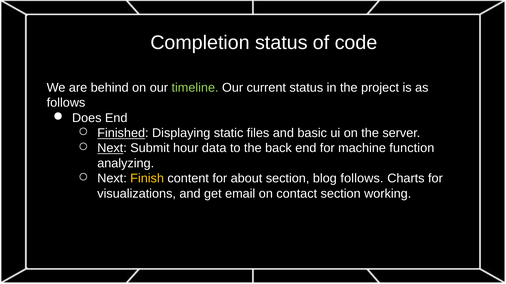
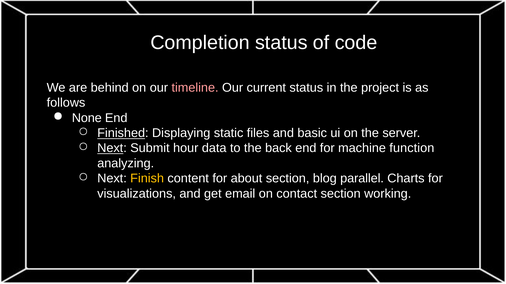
timeline colour: light green -> pink
Does: Does -> None
blog follows: follows -> parallel
